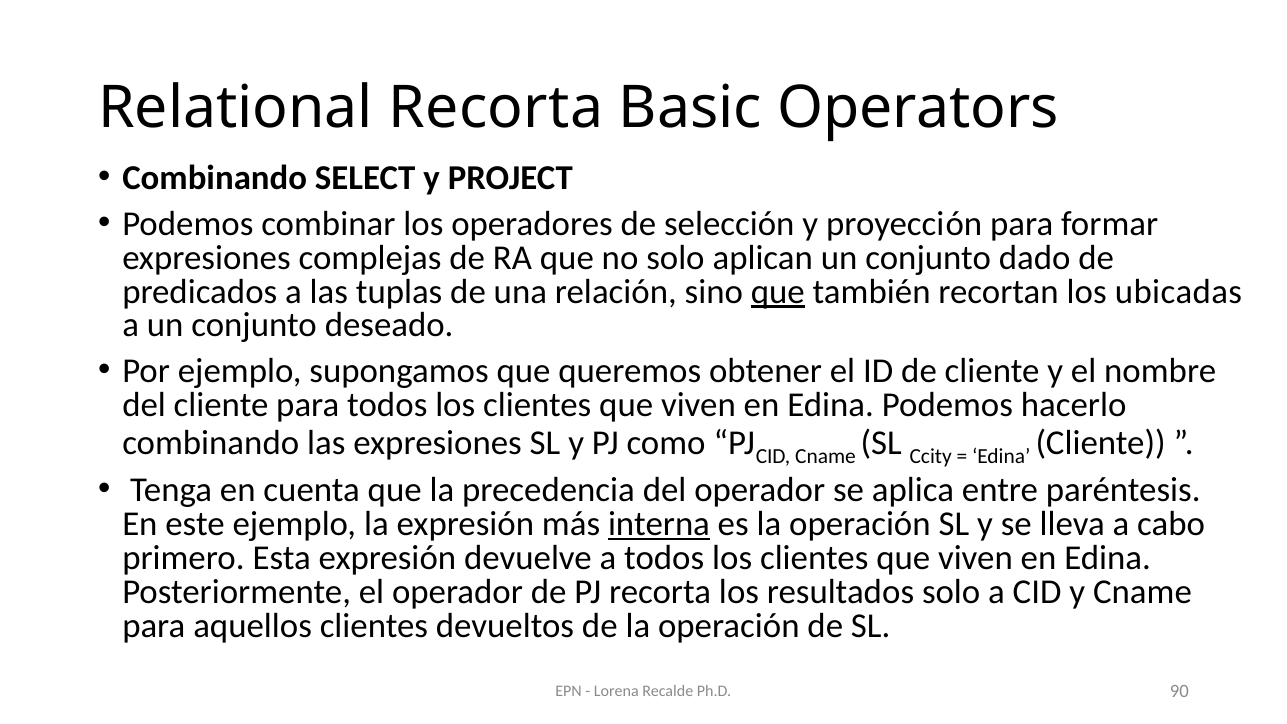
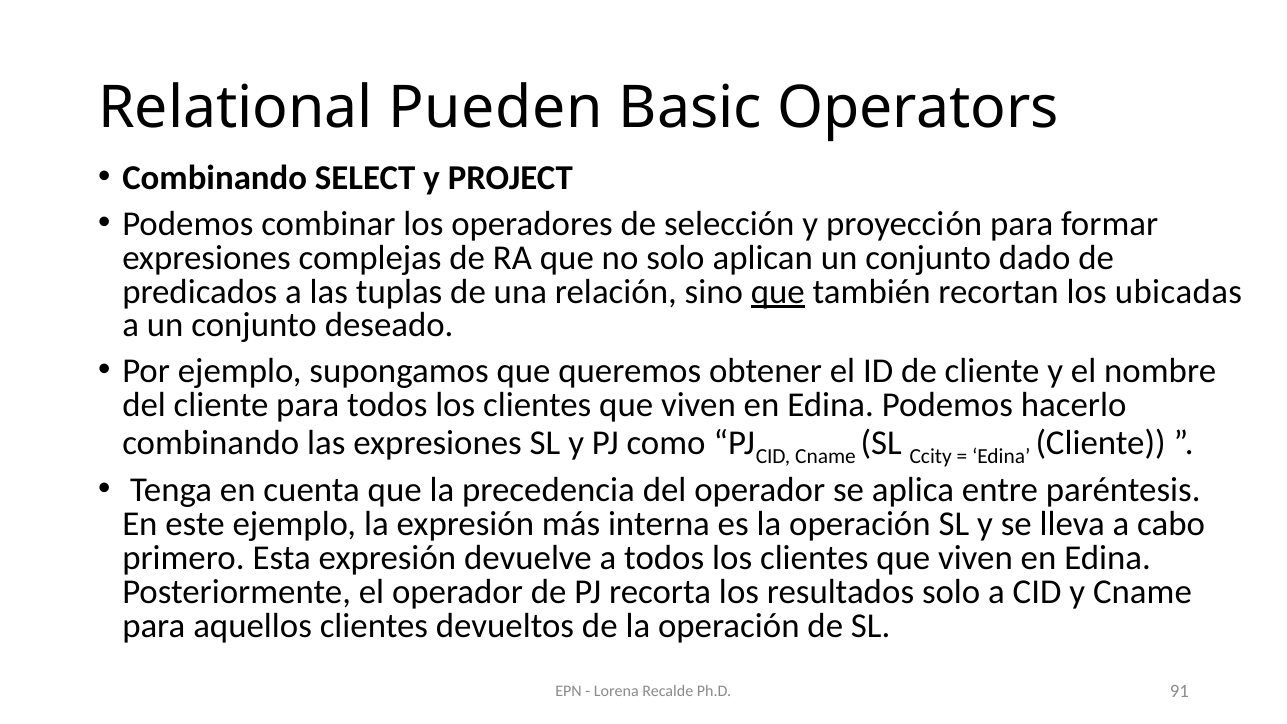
Relational Recorta: Recorta -> Pueden
interna underline: present -> none
90: 90 -> 91
